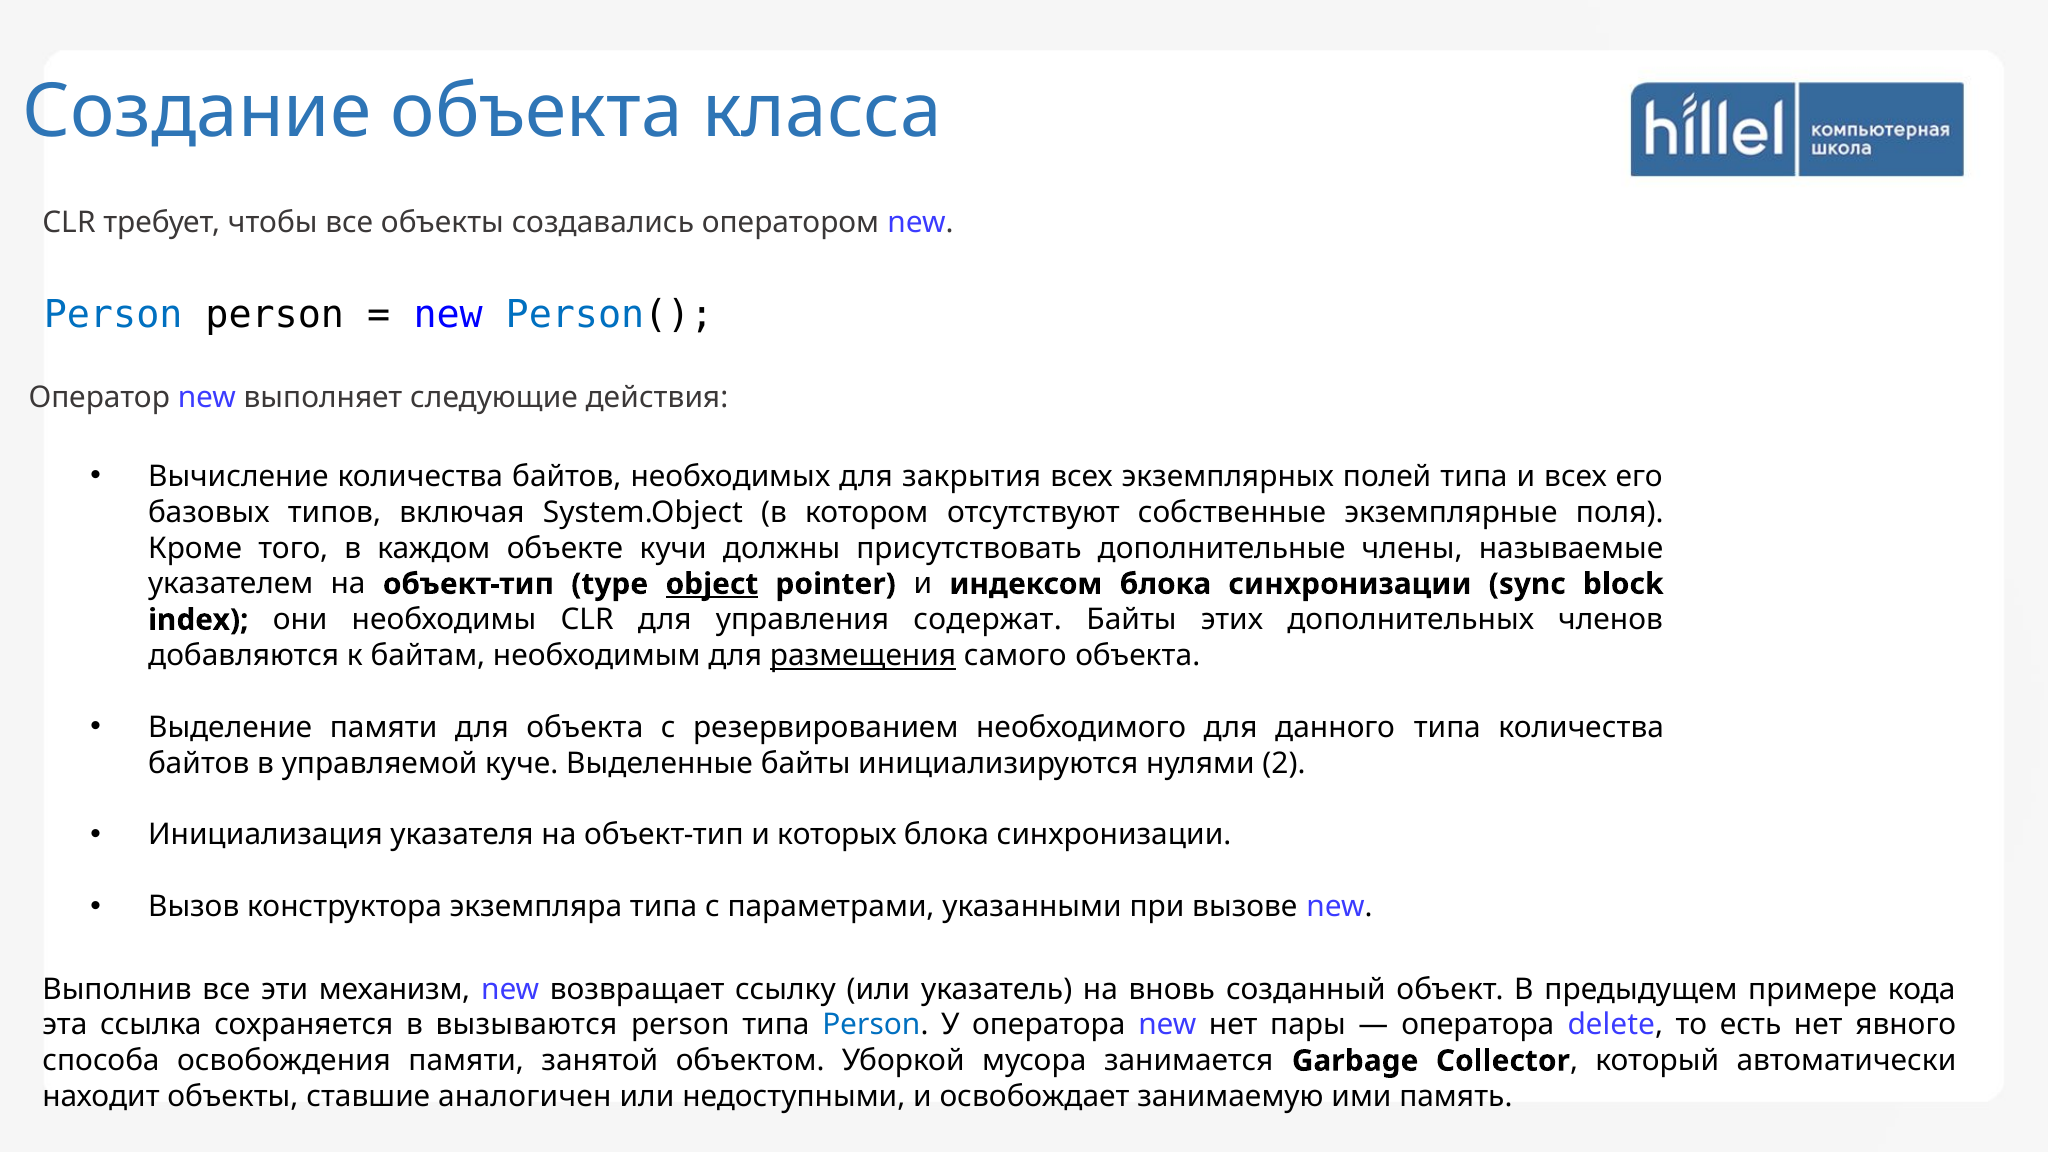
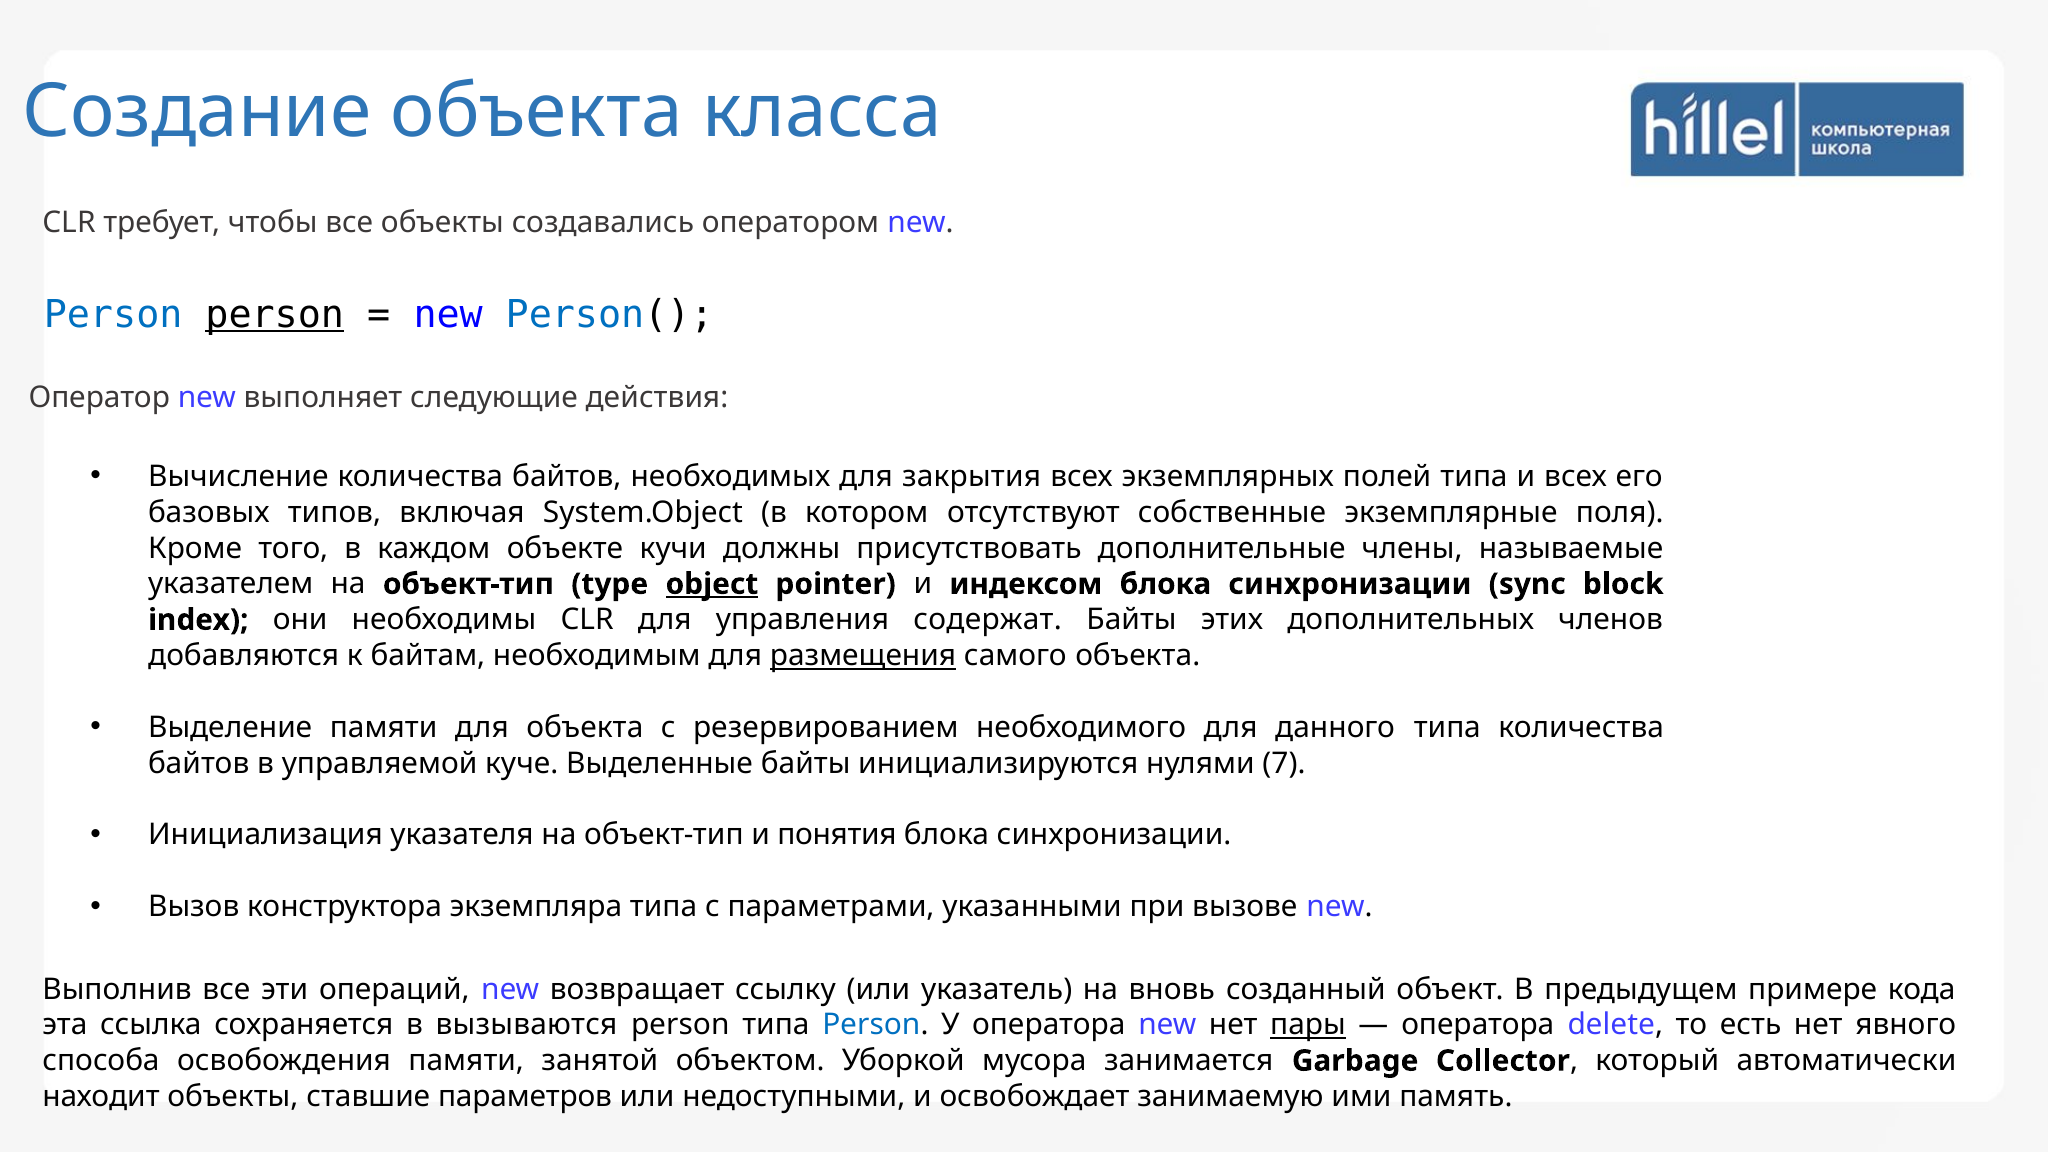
person at (275, 315) underline: none -> present
2: 2 -> 7
которых: которых -> понятия
механизм: механизм -> операций
пары underline: none -> present
аналогичен: аналогичен -> параметров
